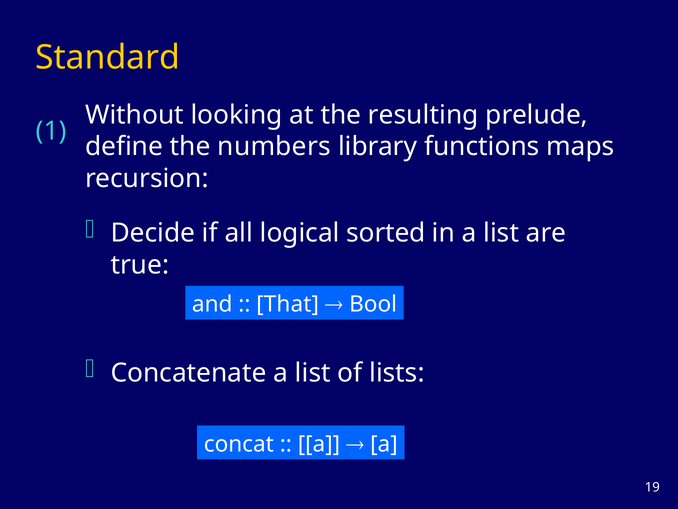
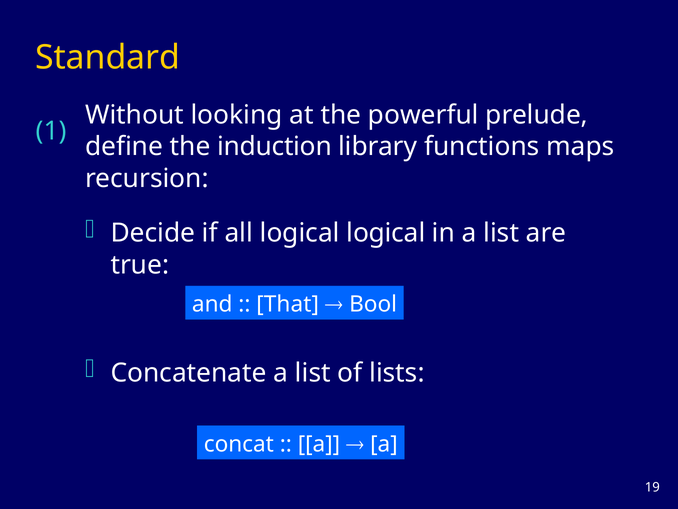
resulting: resulting -> powerful
numbers: numbers -> induction
logical sorted: sorted -> logical
